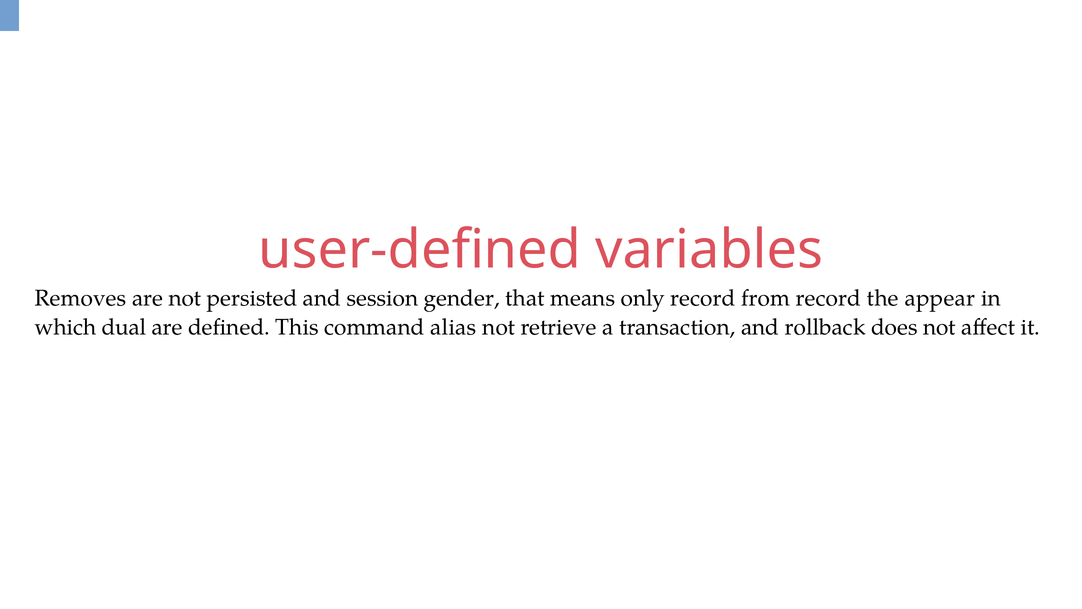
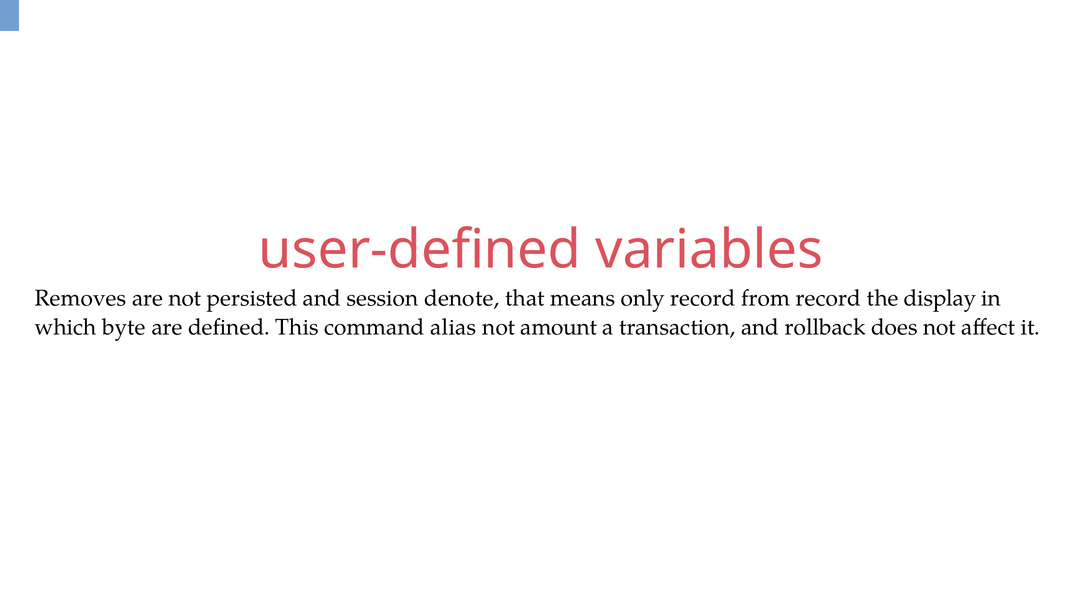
gender: gender -> denote
appear: appear -> display
dual: dual -> byte
retrieve: retrieve -> amount
